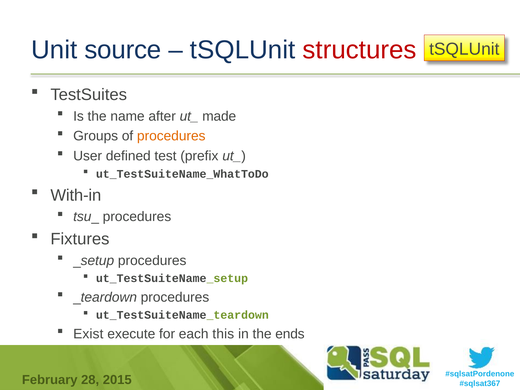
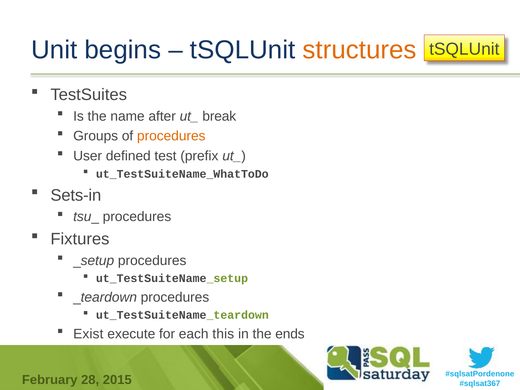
source: source -> begins
structures colour: red -> orange
made: made -> break
With-in: With-in -> Sets-in
